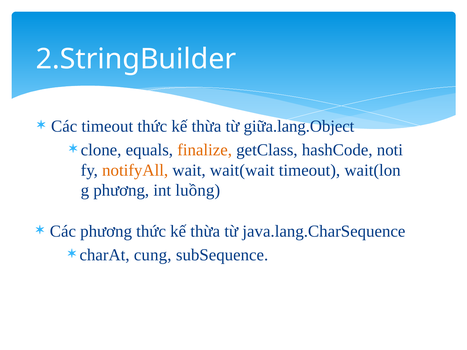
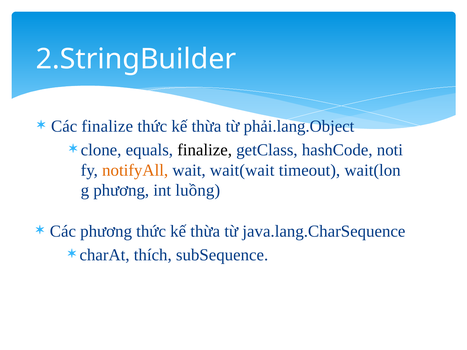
Các timeout: timeout -> finalize
giữa.lang.Object: giữa.lang.Object -> phải.lang.Object
finalize at (205, 150) colour: orange -> black
cung: cung -> thích
